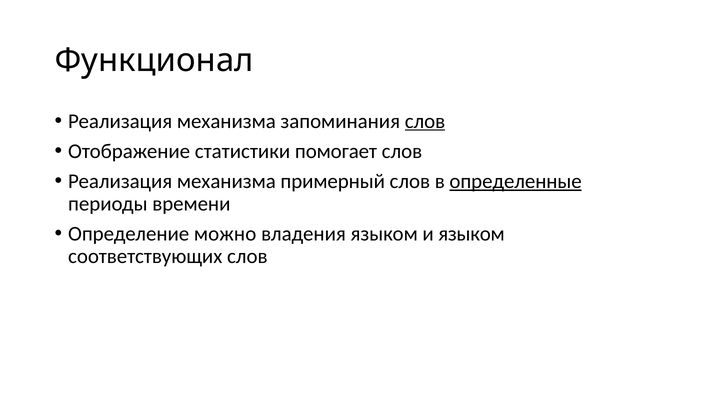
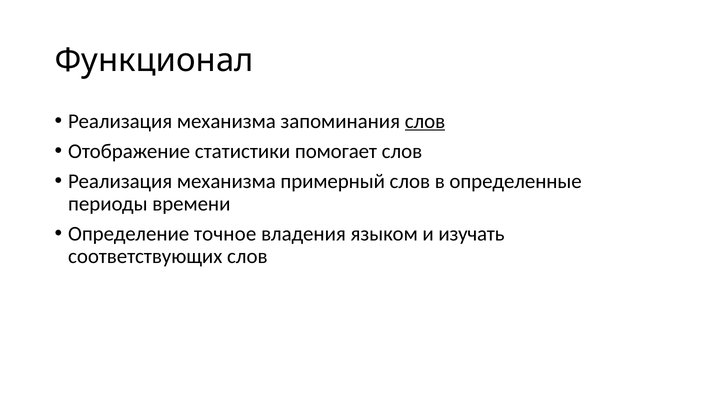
определенные underline: present -> none
можно: можно -> точное
и языком: языком -> изучать
